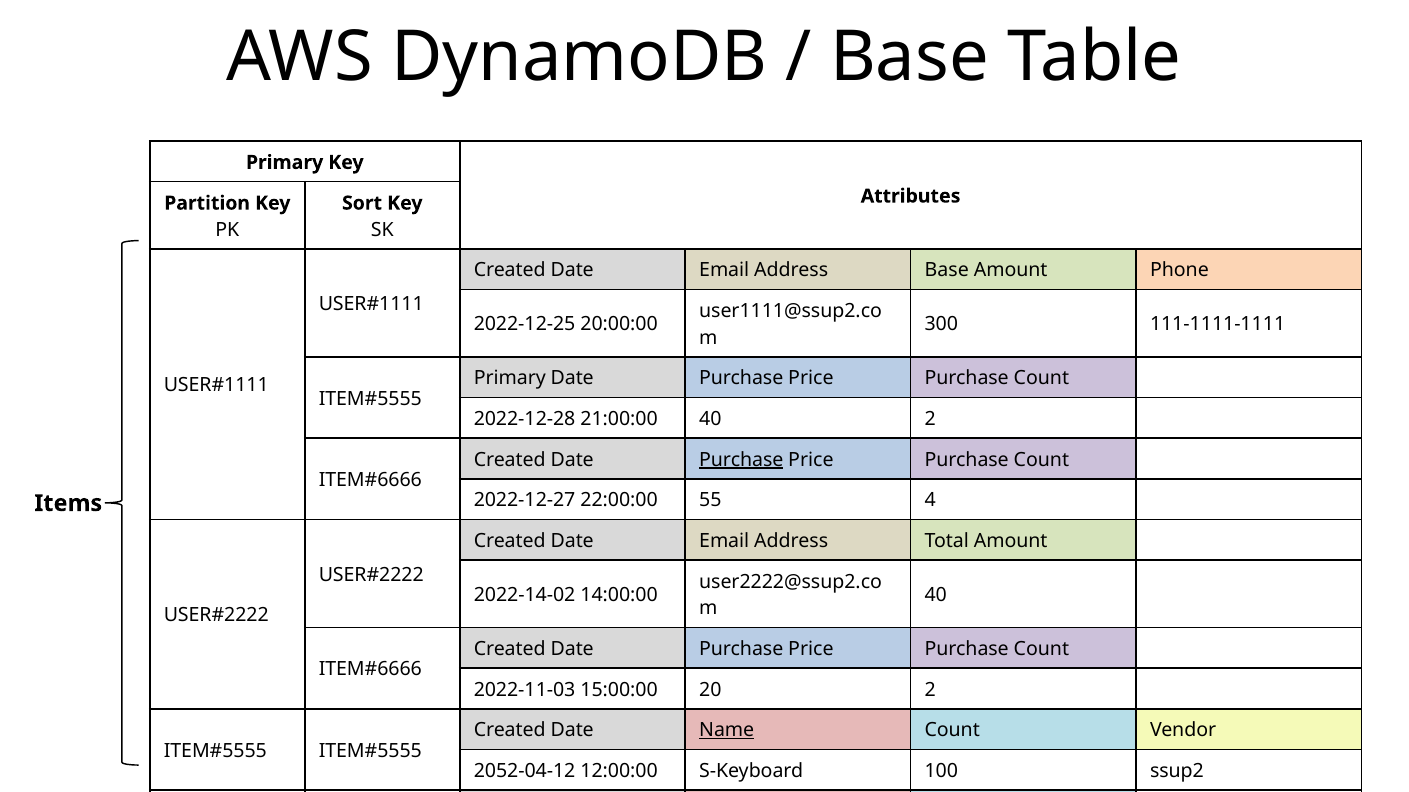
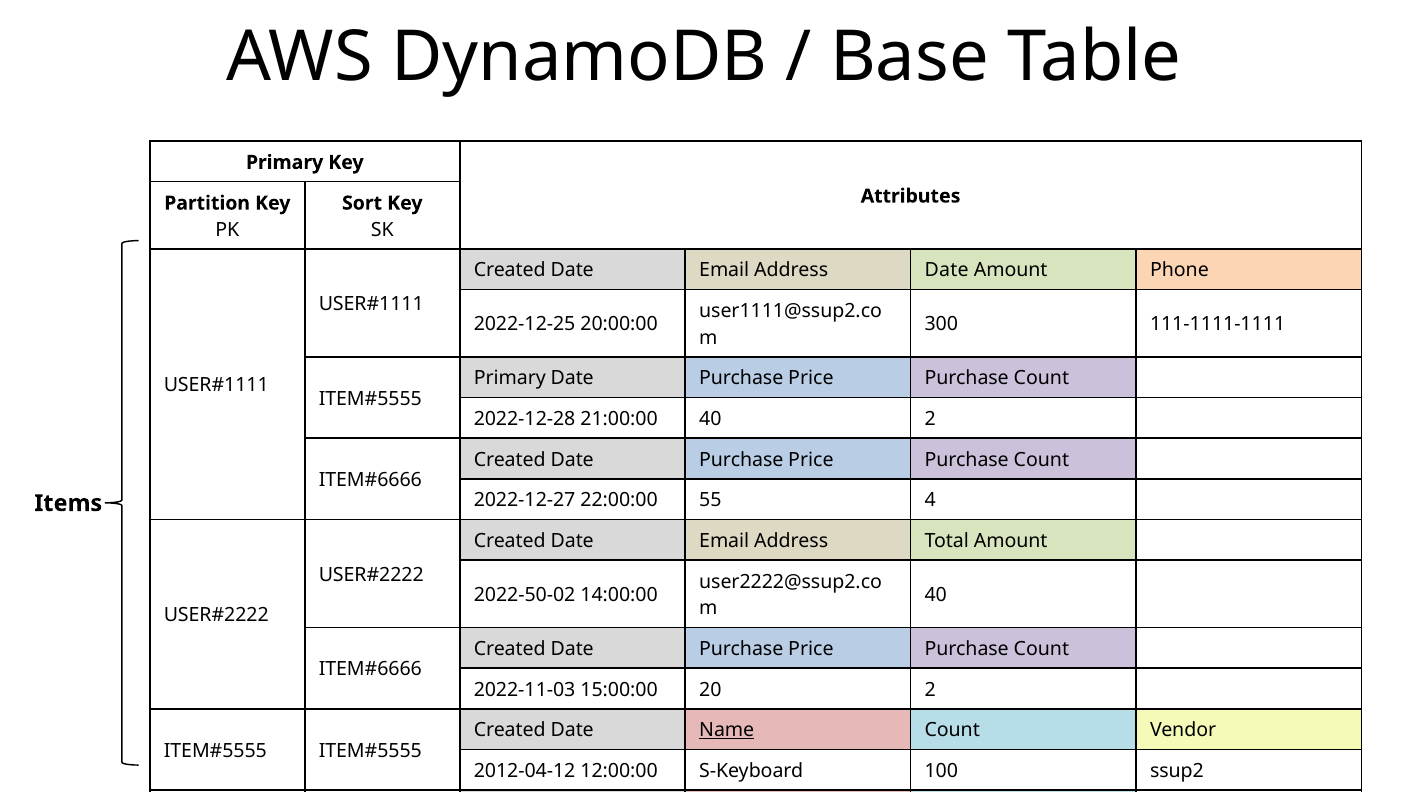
Address Base: Base -> Date
Purchase at (741, 460) underline: present -> none
2022-14-02: 2022-14-02 -> 2022-50-02
2052-04-12: 2052-04-12 -> 2012-04-12
